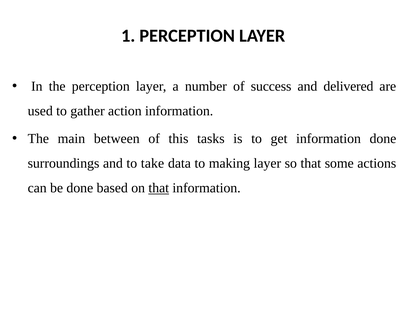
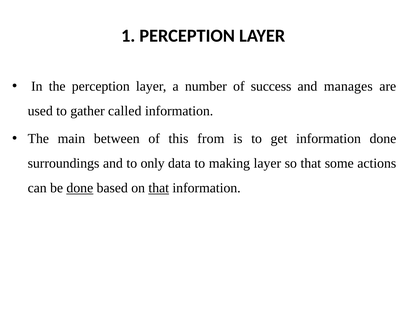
delivered: delivered -> manages
action: action -> called
tasks: tasks -> from
take: take -> only
done at (80, 188) underline: none -> present
